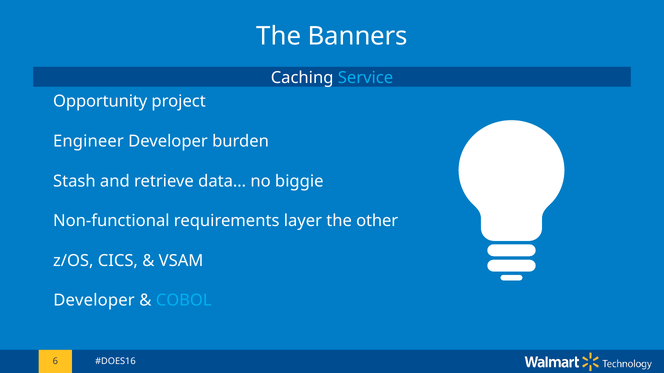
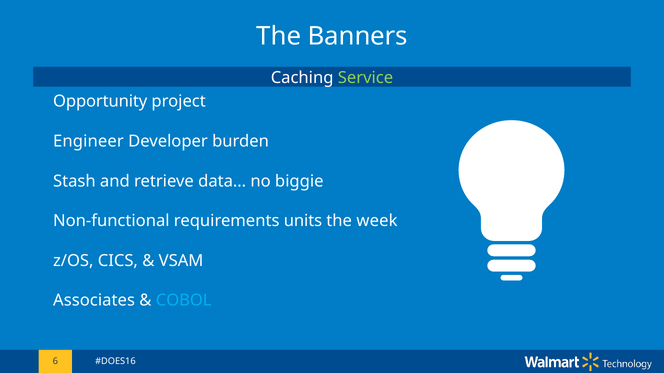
Service colour: light blue -> light green
layer: layer -> units
other: other -> week
Developer at (94, 301): Developer -> Associates
